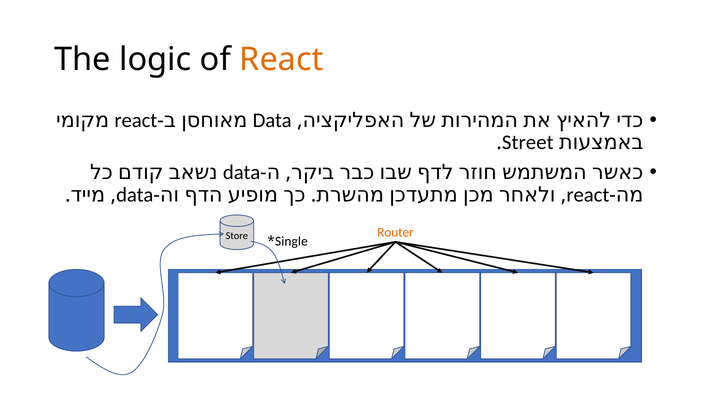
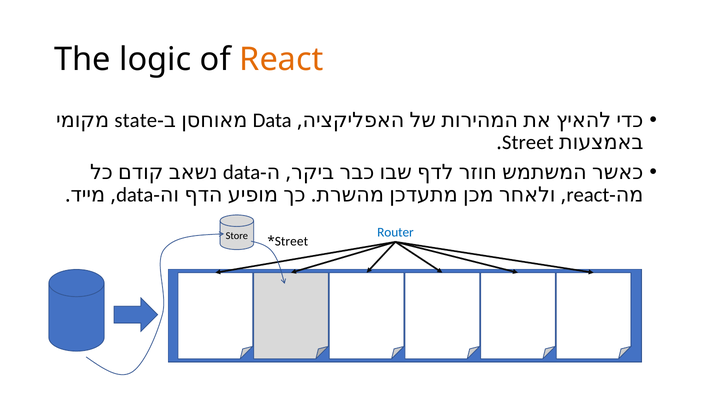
react at (136, 120): react -> state
Router colour: orange -> blue
Store Single: Single -> Street
